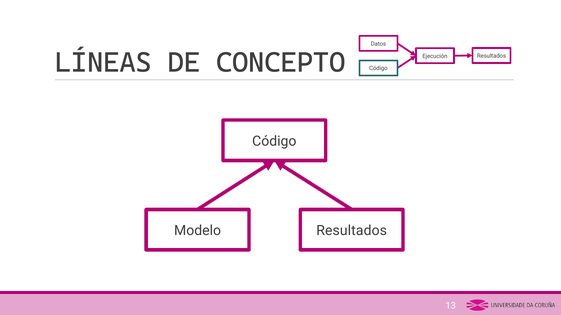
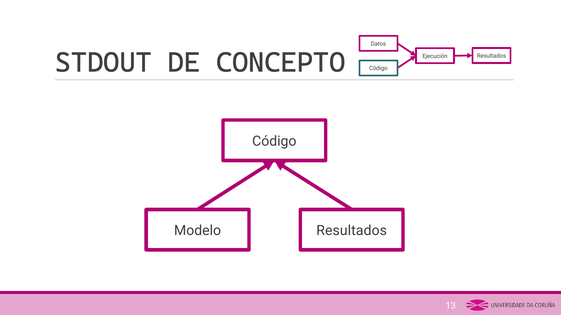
LÍNEAS: LÍNEAS -> STDOUT
